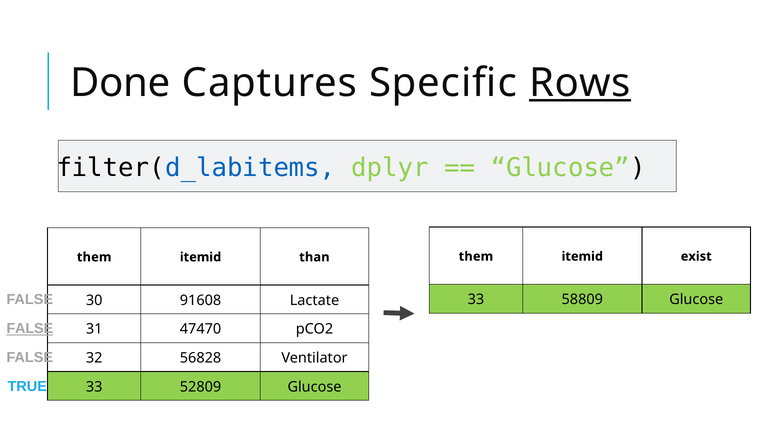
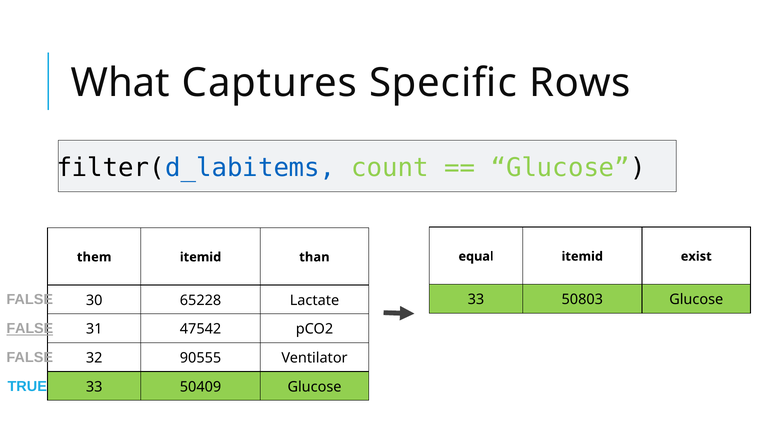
Done: Done -> What
Rows underline: present -> none
dplyr: dplyr -> count
them at (476, 257): them -> equal
58809: 58809 -> 50803
91608: 91608 -> 65228
47470: 47470 -> 47542
56828: 56828 -> 90555
52809: 52809 -> 50409
